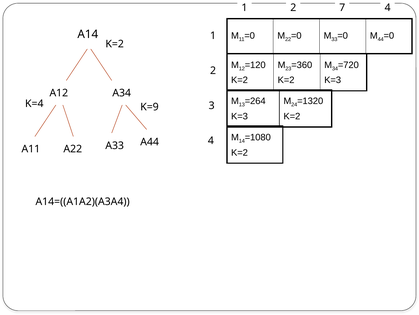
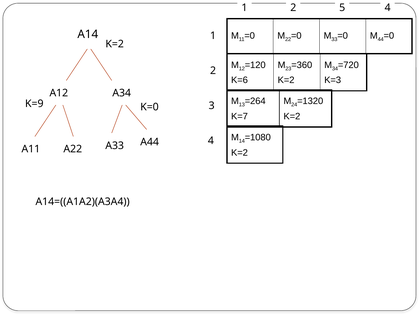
7: 7 -> 5
K=2 at (240, 80): K=2 -> K=6
K=4: K=4 -> K=9
K=9: K=9 -> K=0
K=3 at (240, 116): K=3 -> K=7
